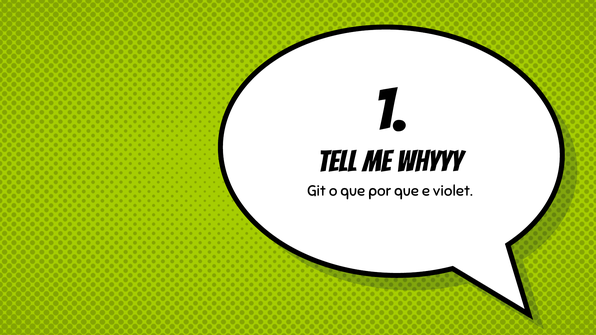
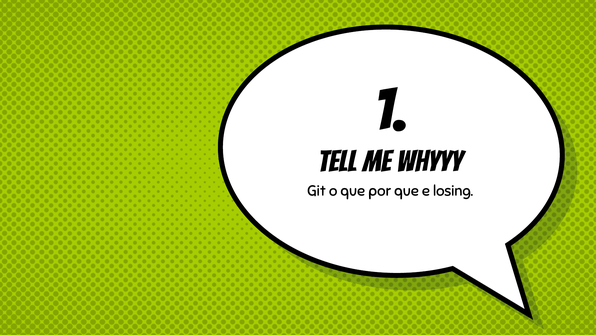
violet: violet -> losing
